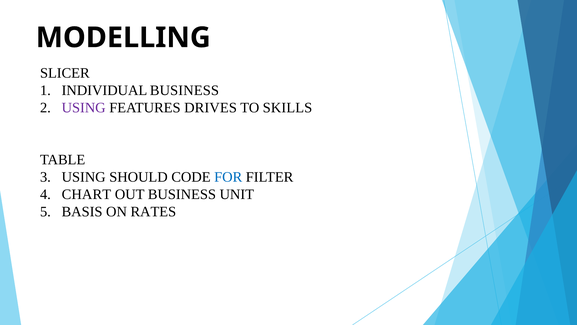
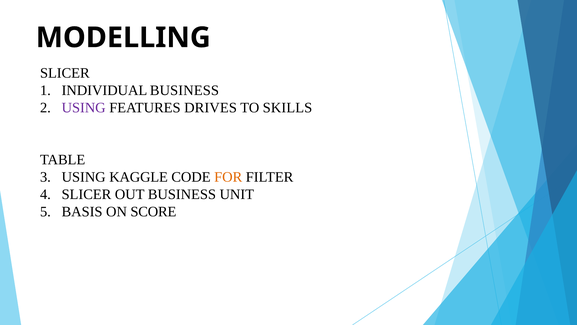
SHOULD: SHOULD -> KAGGLE
FOR colour: blue -> orange
CHART at (86, 194): CHART -> SLICER
RATES: RATES -> SCORE
